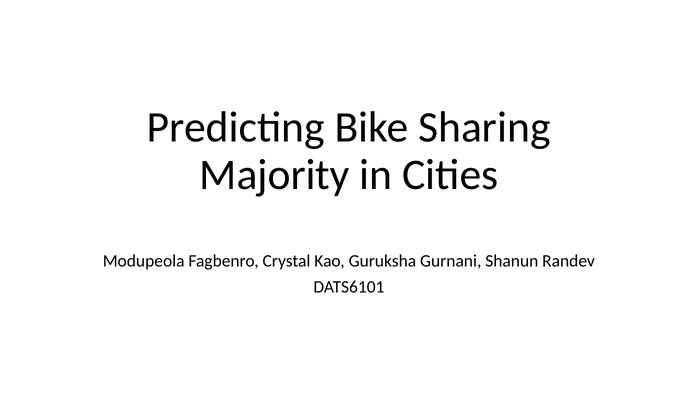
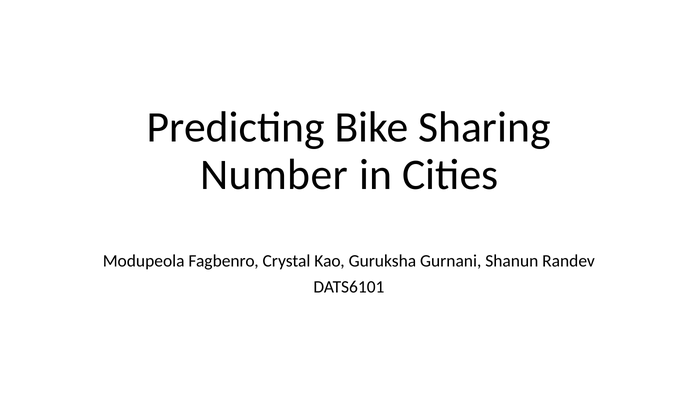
Majority: Majority -> Number
